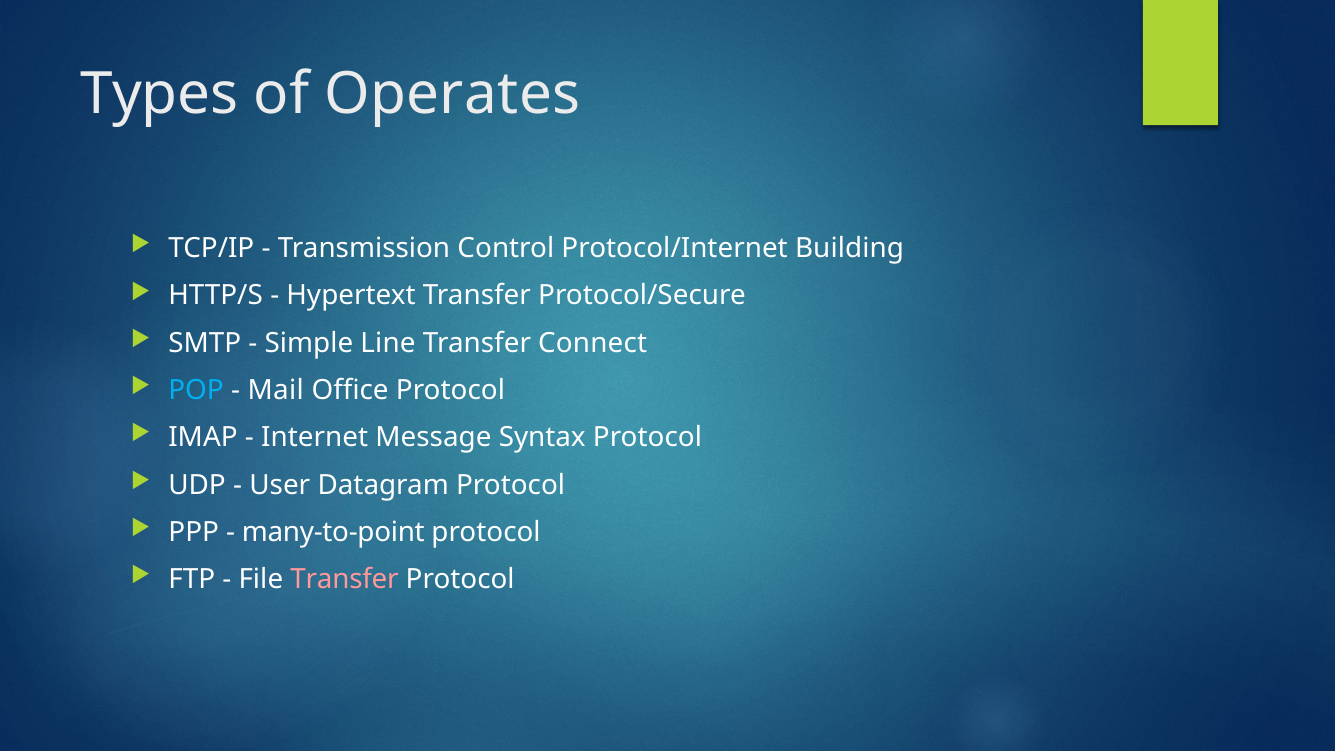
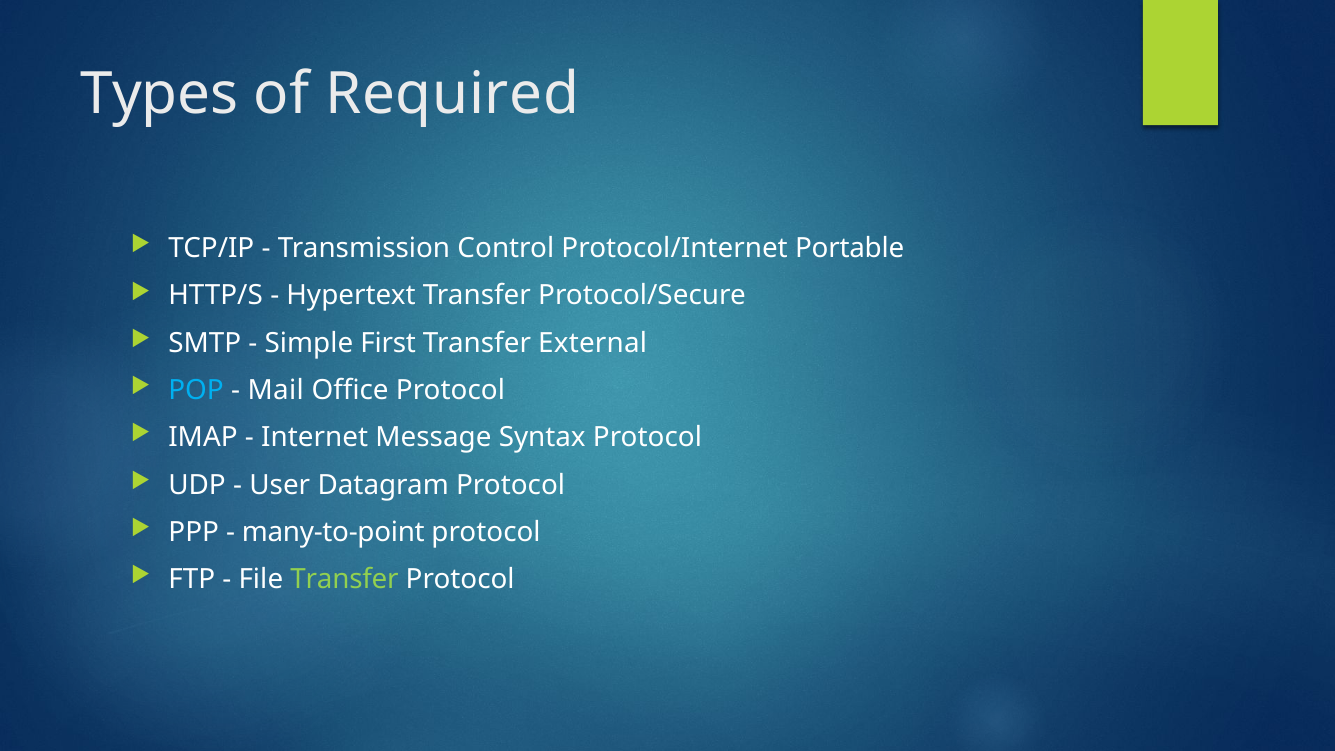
Operates: Operates -> Required
Building: Building -> Portable
Line: Line -> First
Connect: Connect -> External
Transfer at (345, 580) colour: pink -> light green
